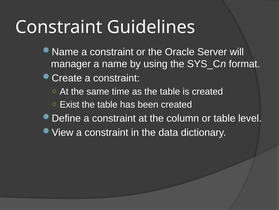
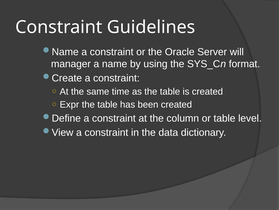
Exist: Exist -> Expr
